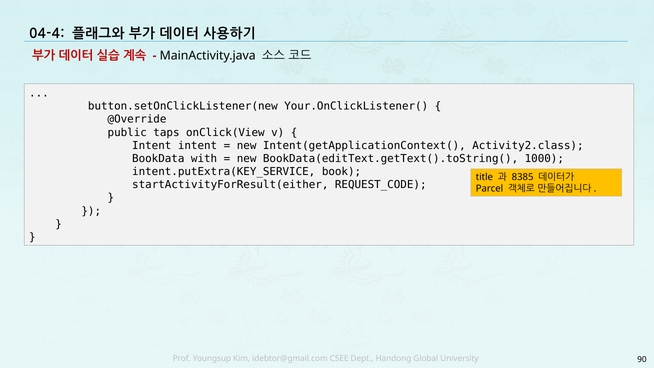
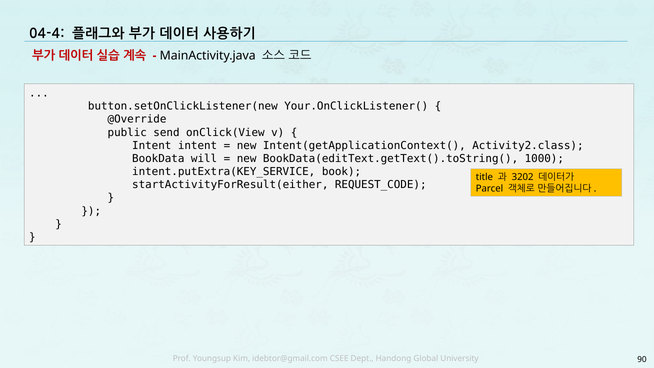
taps: taps -> send
with: with -> will
8385: 8385 -> 3202
